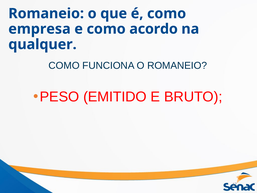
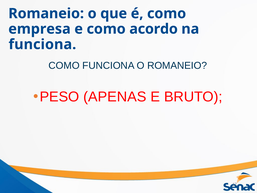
qualquer at (42, 44): qualquer -> funciona
EMITIDO: EMITIDO -> APENAS
